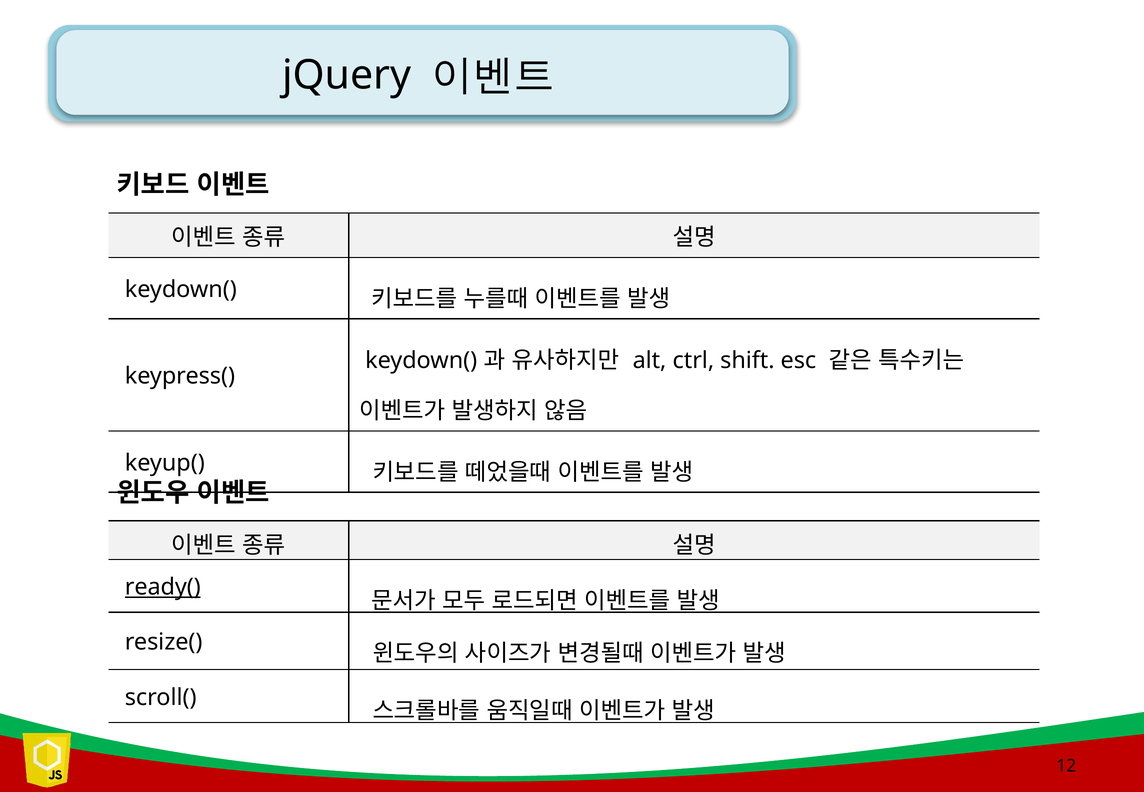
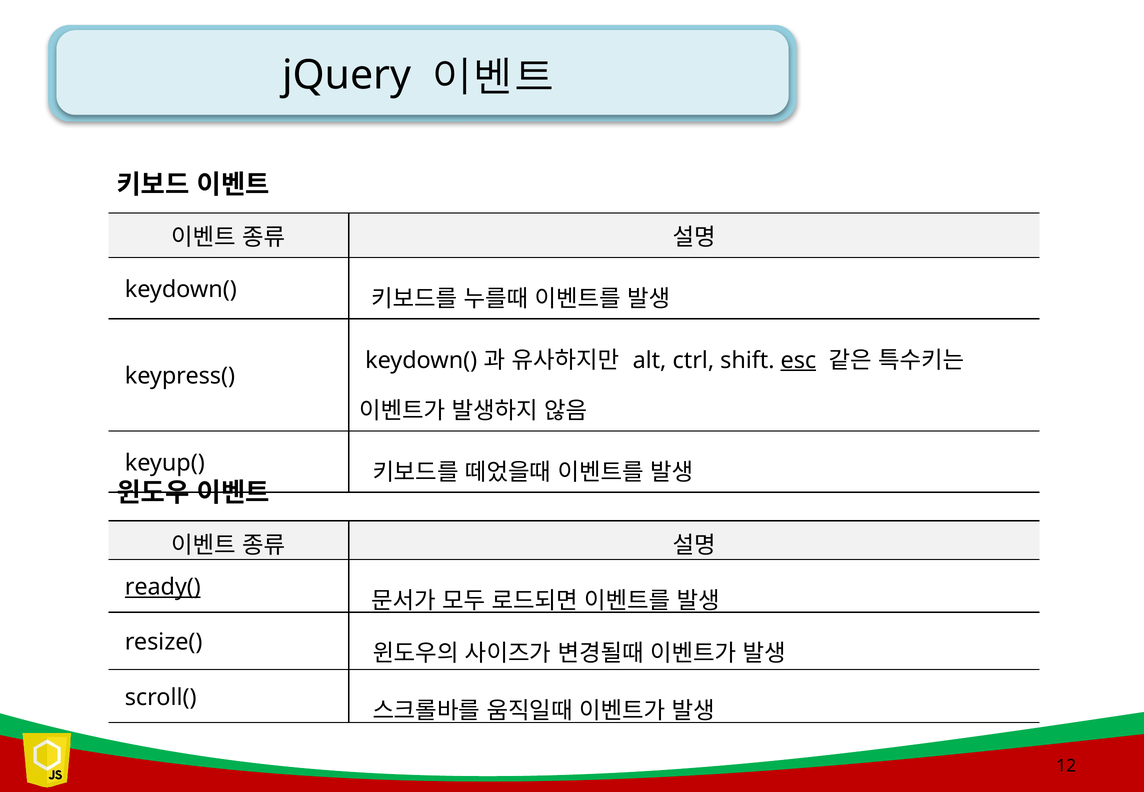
esc underline: none -> present
